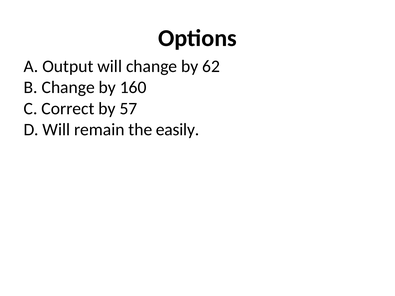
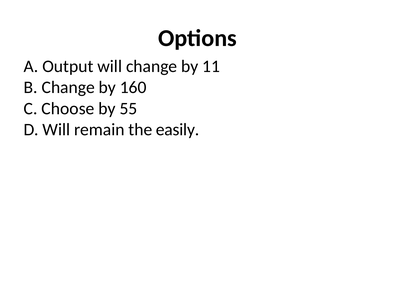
62: 62 -> 11
Correct: Correct -> Choose
57: 57 -> 55
